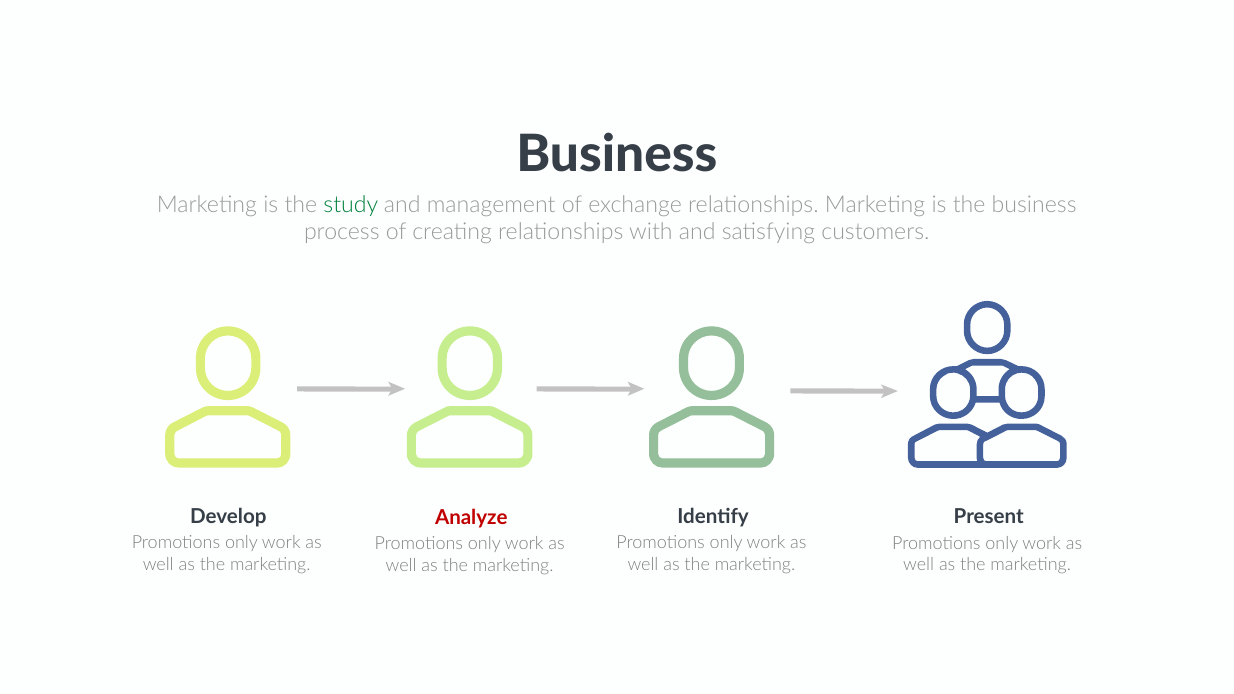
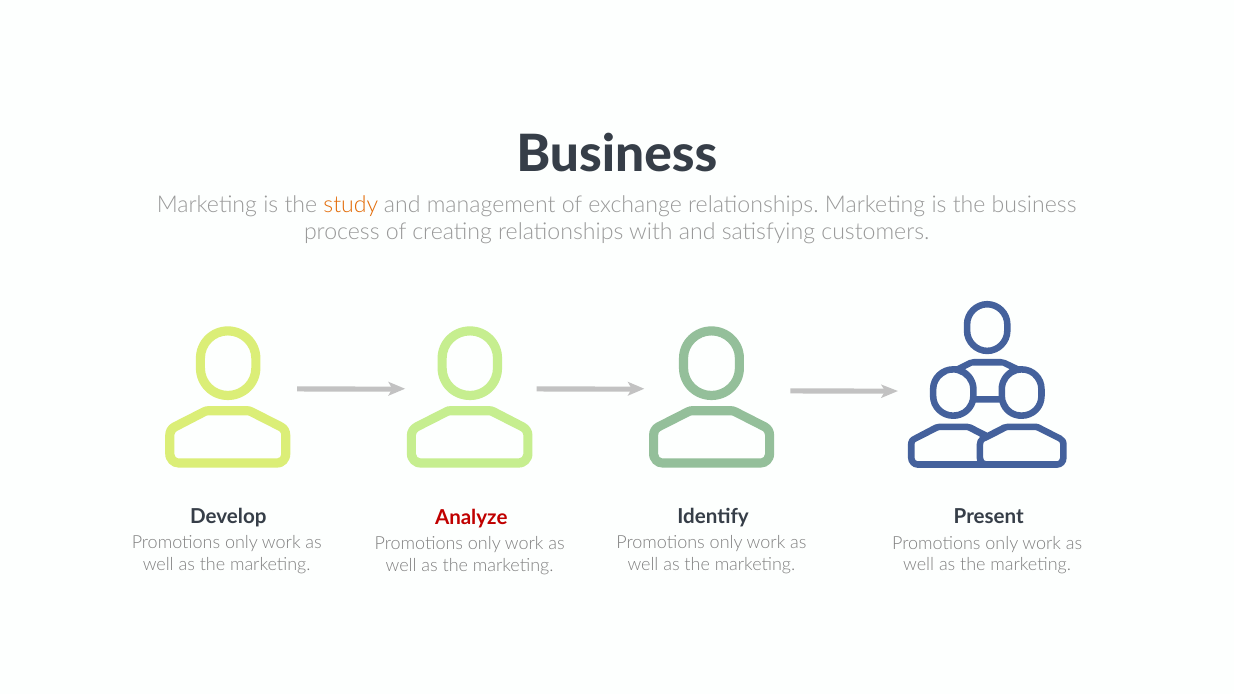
study colour: green -> orange
